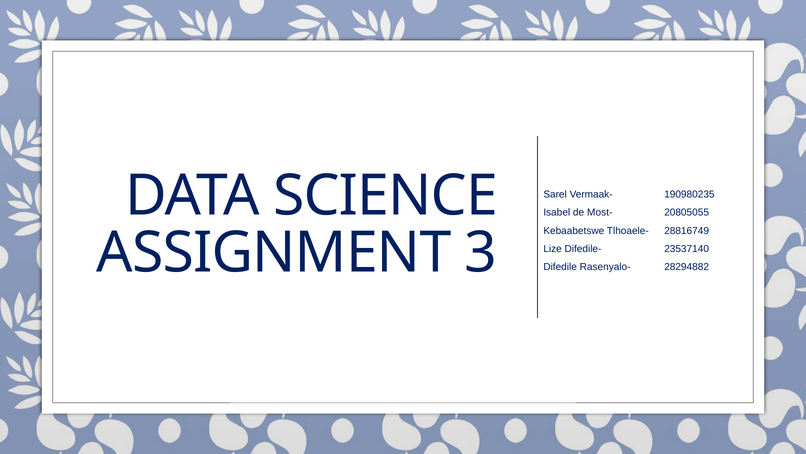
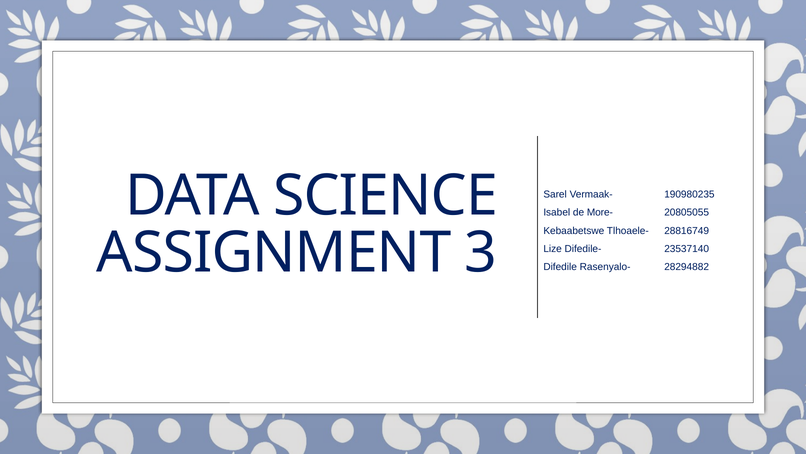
Most-: Most- -> More-
